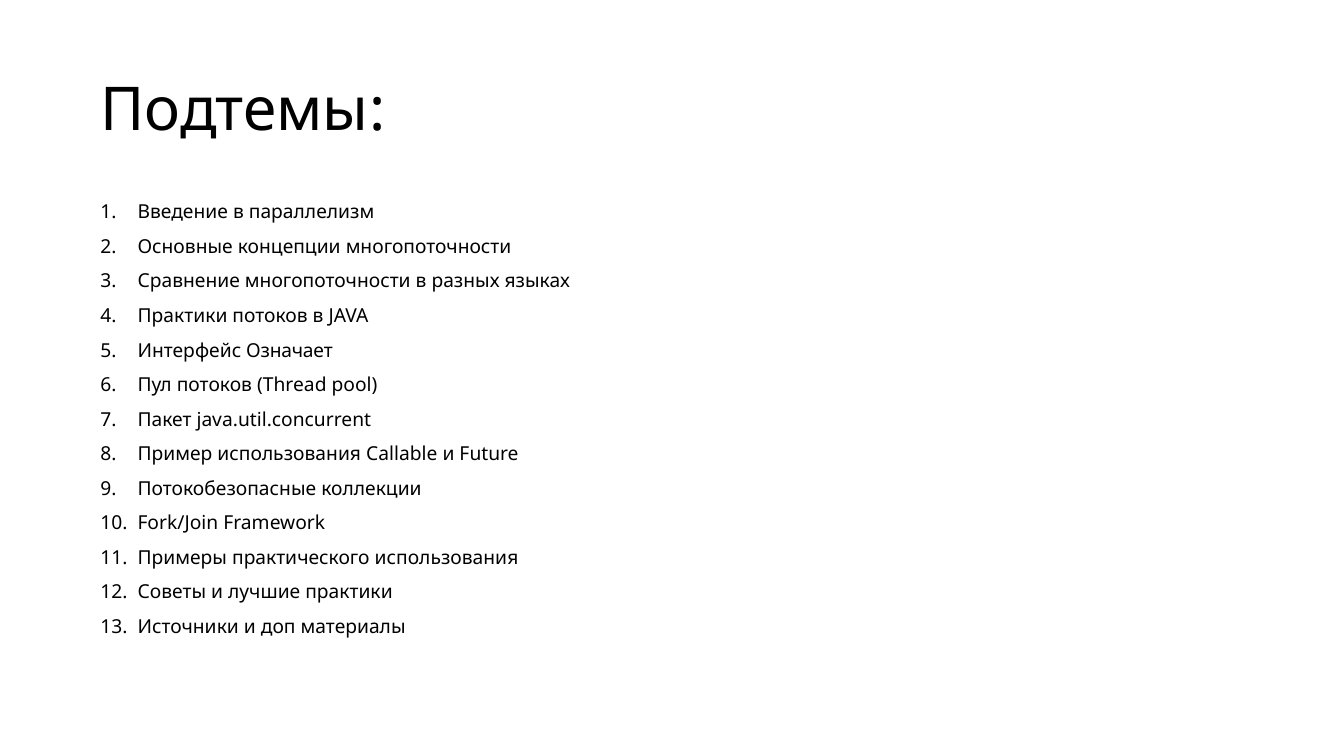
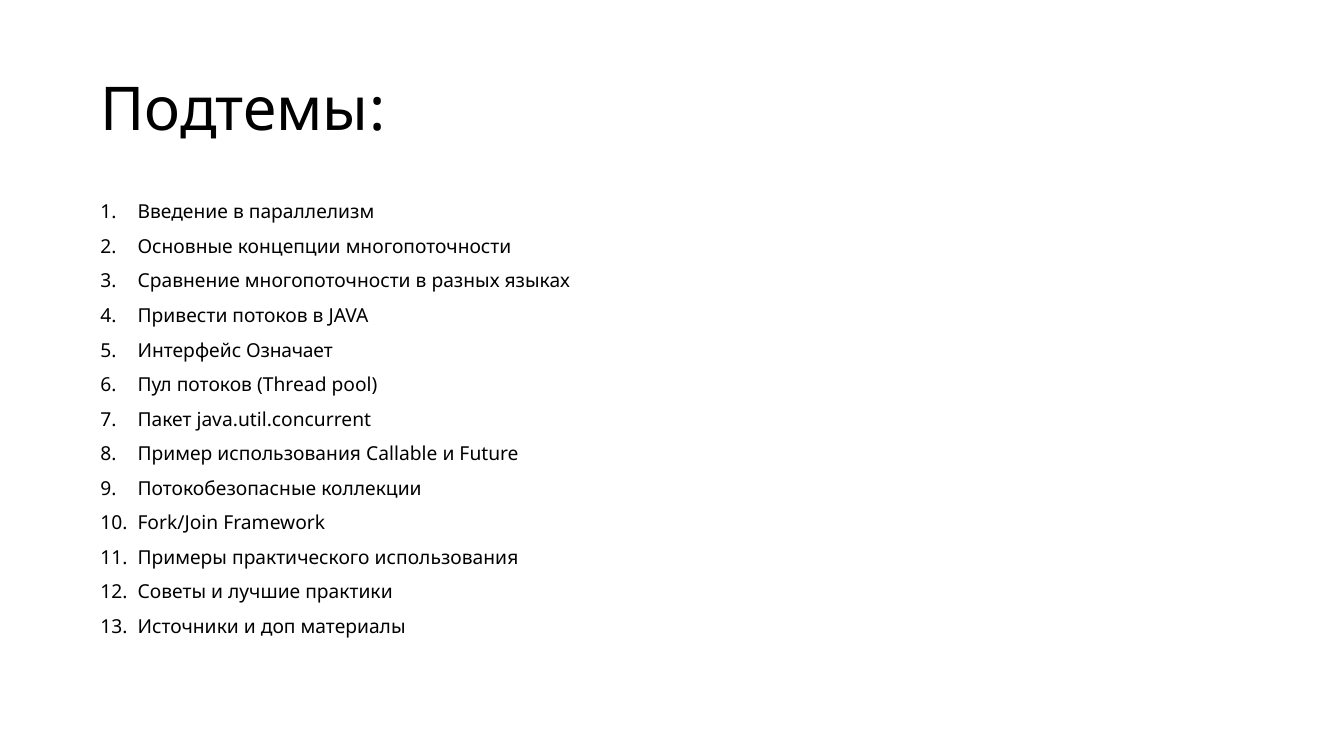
Практики at (183, 316): Практики -> Привести
